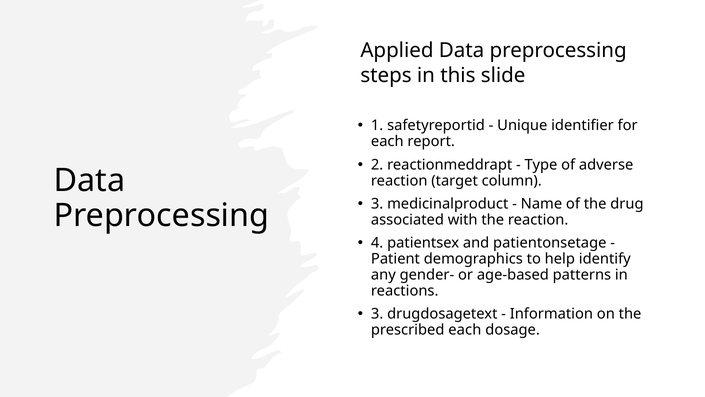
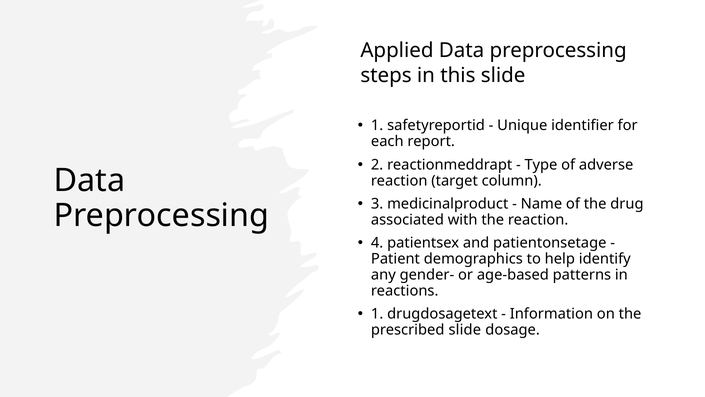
3 at (377, 314): 3 -> 1
prescribed each: each -> slide
